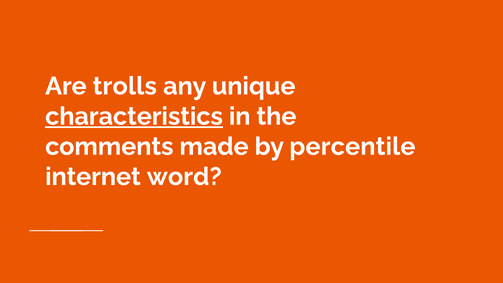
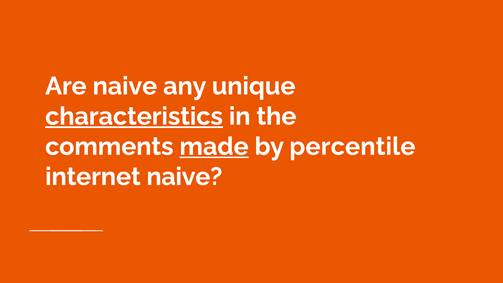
Are trolls: trolls -> naive
made underline: none -> present
internet word: word -> naive
